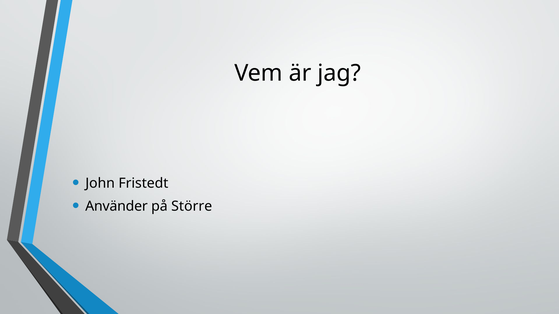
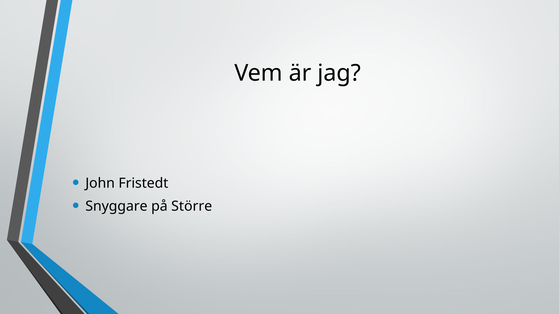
Använder: Använder -> Snyggare
